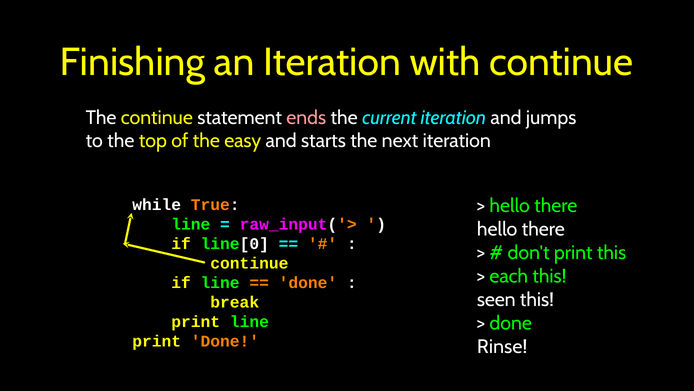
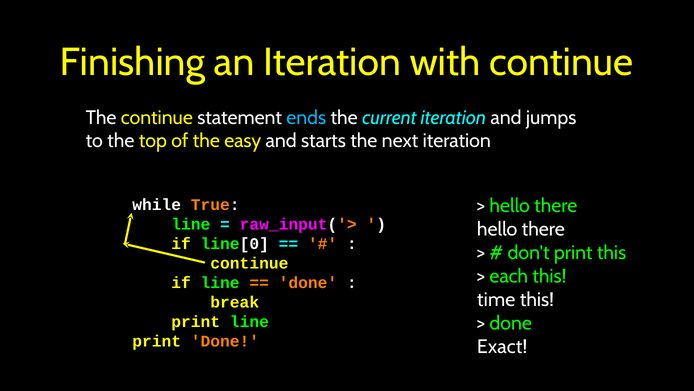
ends colour: pink -> light blue
seen: seen -> time
Rinse: Rinse -> Exact
